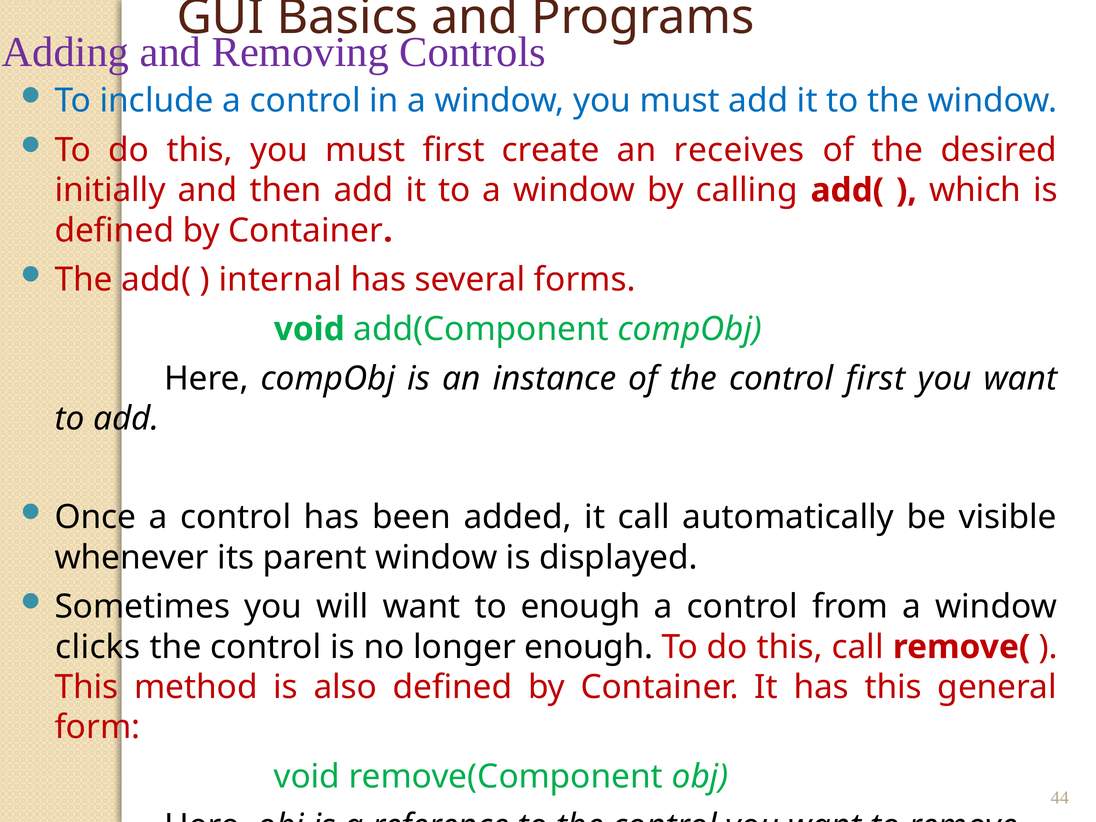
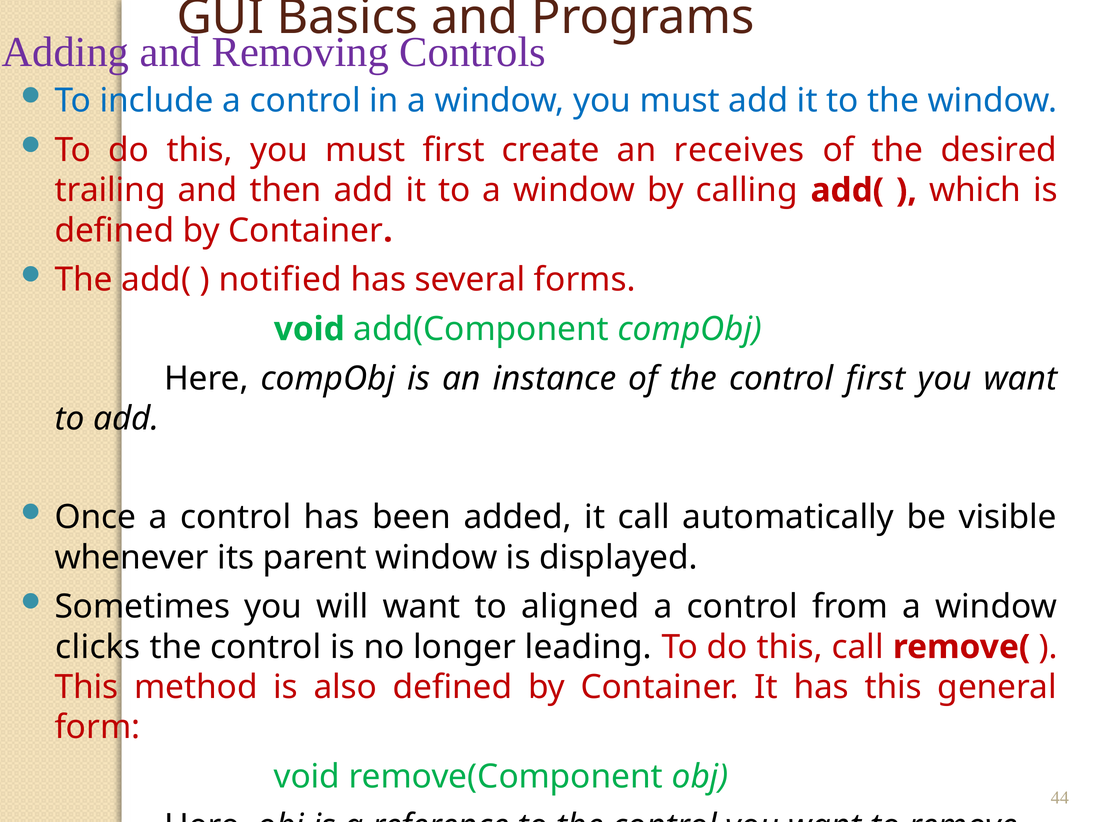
initially: initially -> trailing
internal: internal -> notified
to enough: enough -> aligned
longer enough: enough -> leading
